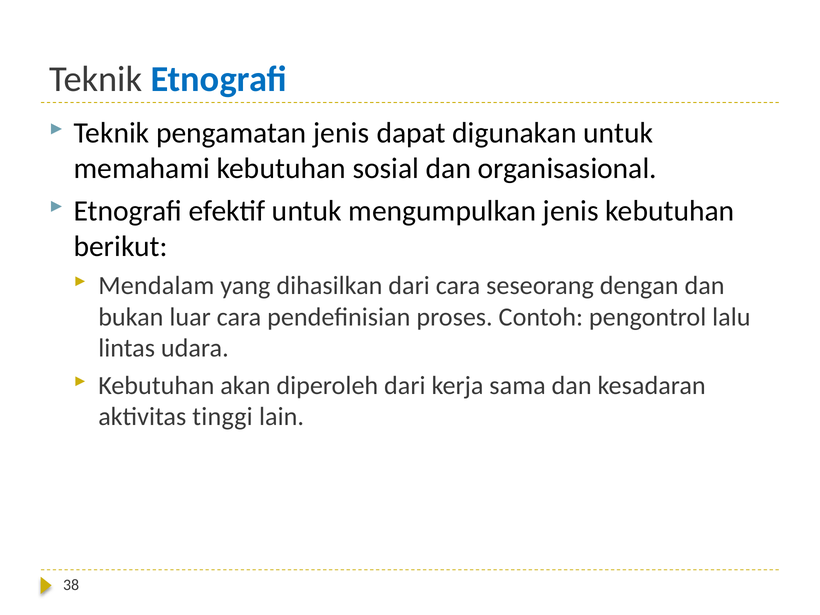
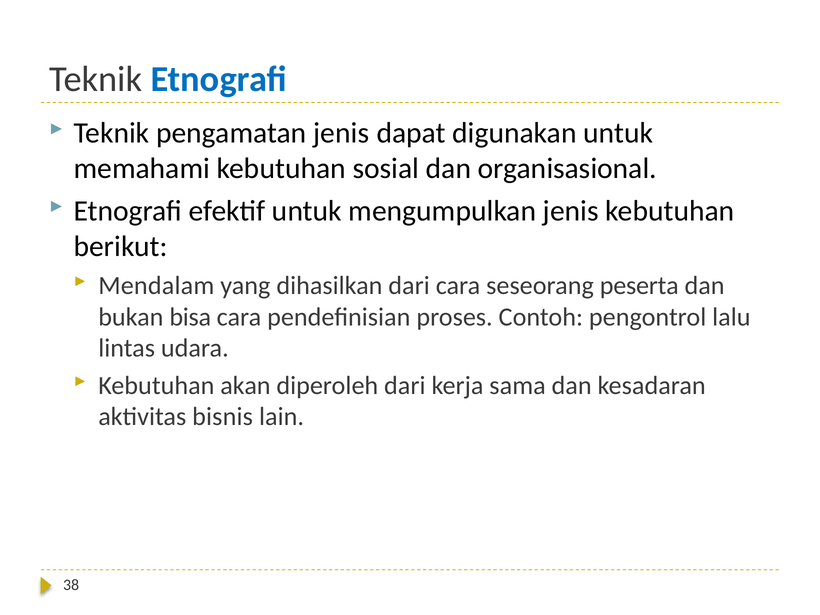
dengan: dengan -> peserta
luar: luar -> bisa
tinggi: tinggi -> bisnis
